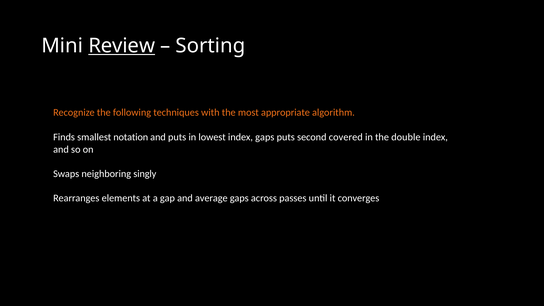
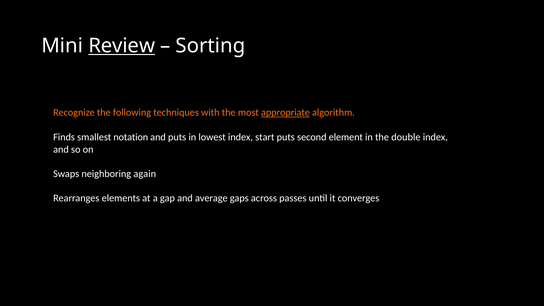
appropriate underline: none -> present
index gaps: gaps -> start
covered: covered -> element
singly: singly -> again
